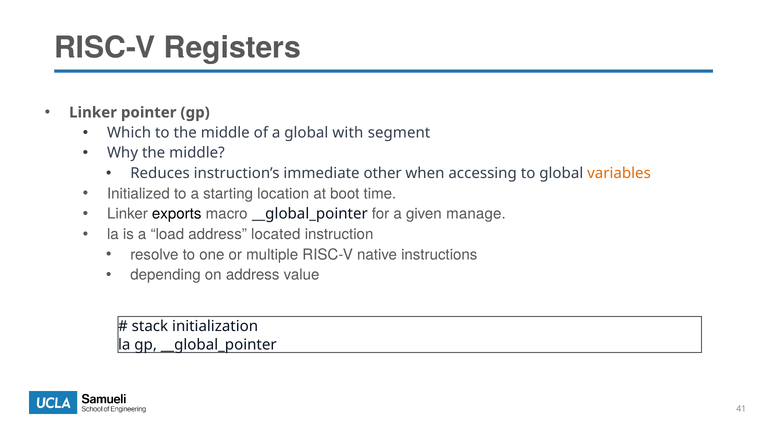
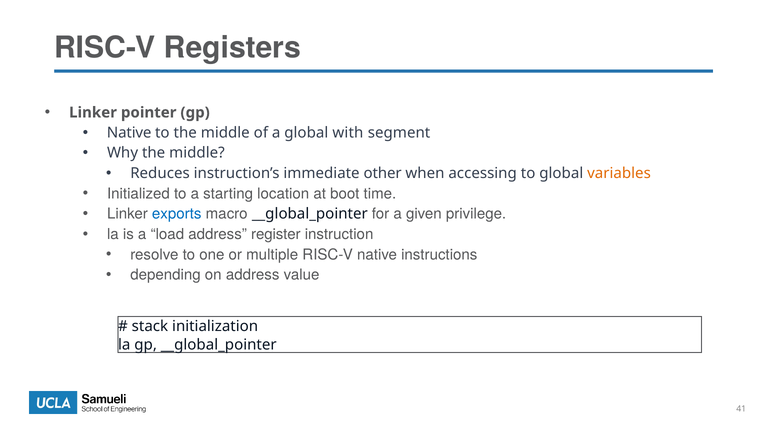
Which at (129, 133): Which -> Native
exports colour: black -> blue
manage: manage -> privilege
located: located -> register
